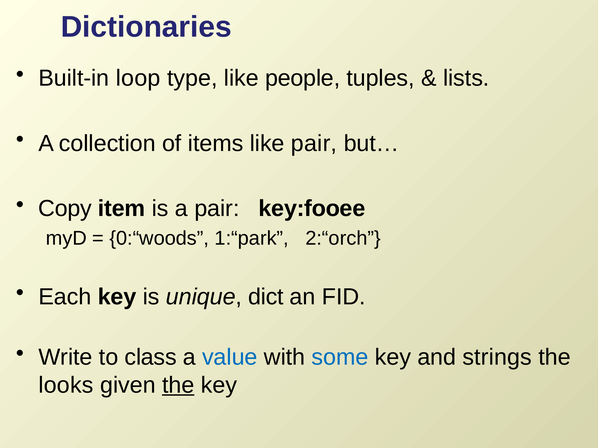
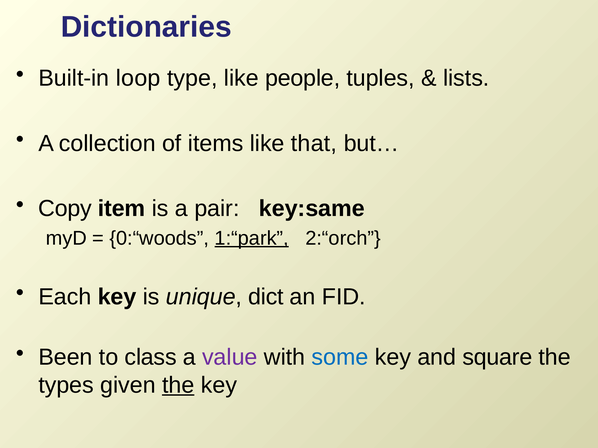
like pair: pair -> that
key:fooee: key:fooee -> key:same
1:“park underline: none -> present
Write: Write -> Been
value colour: blue -> purple
strings: strings -> square
looks: looks -> types
